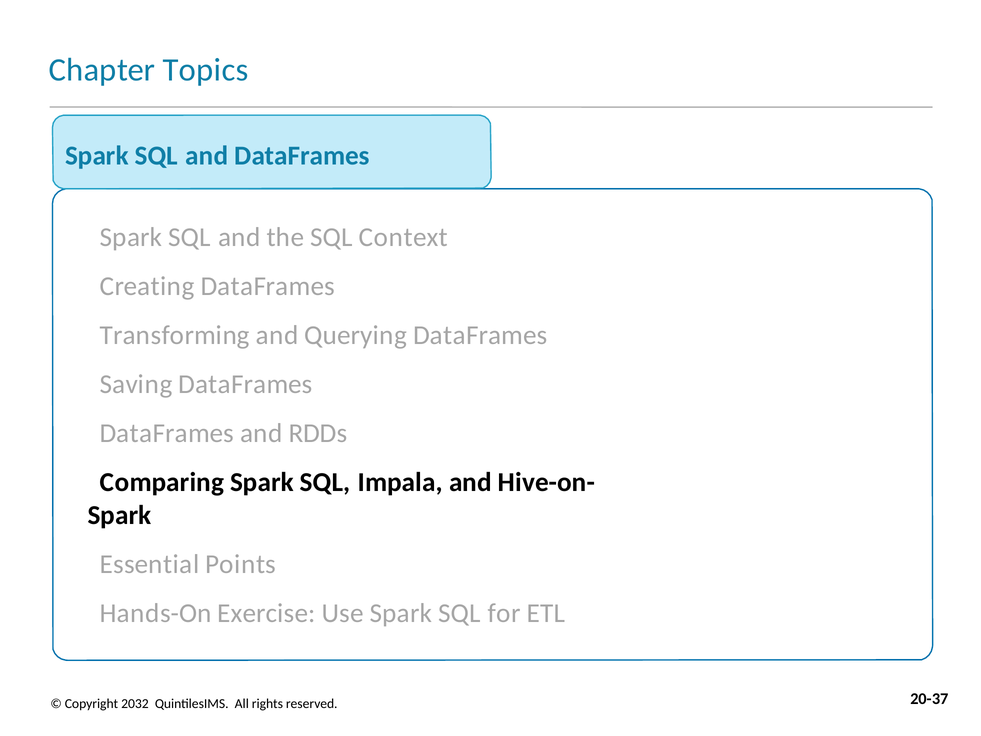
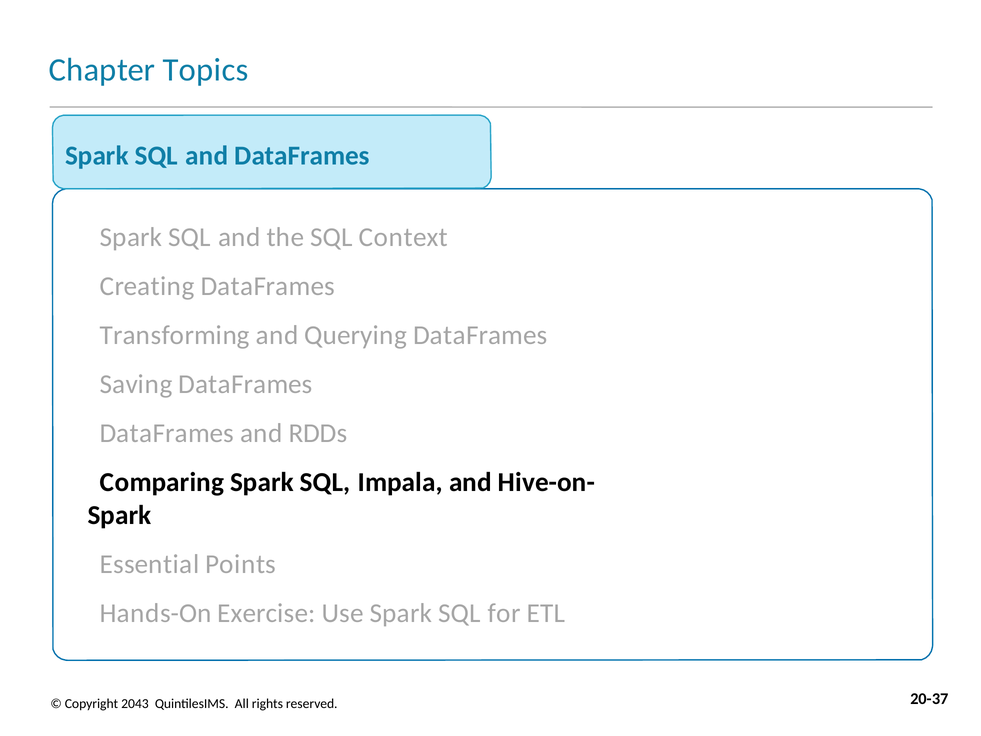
2032: 2032 -> 2043
